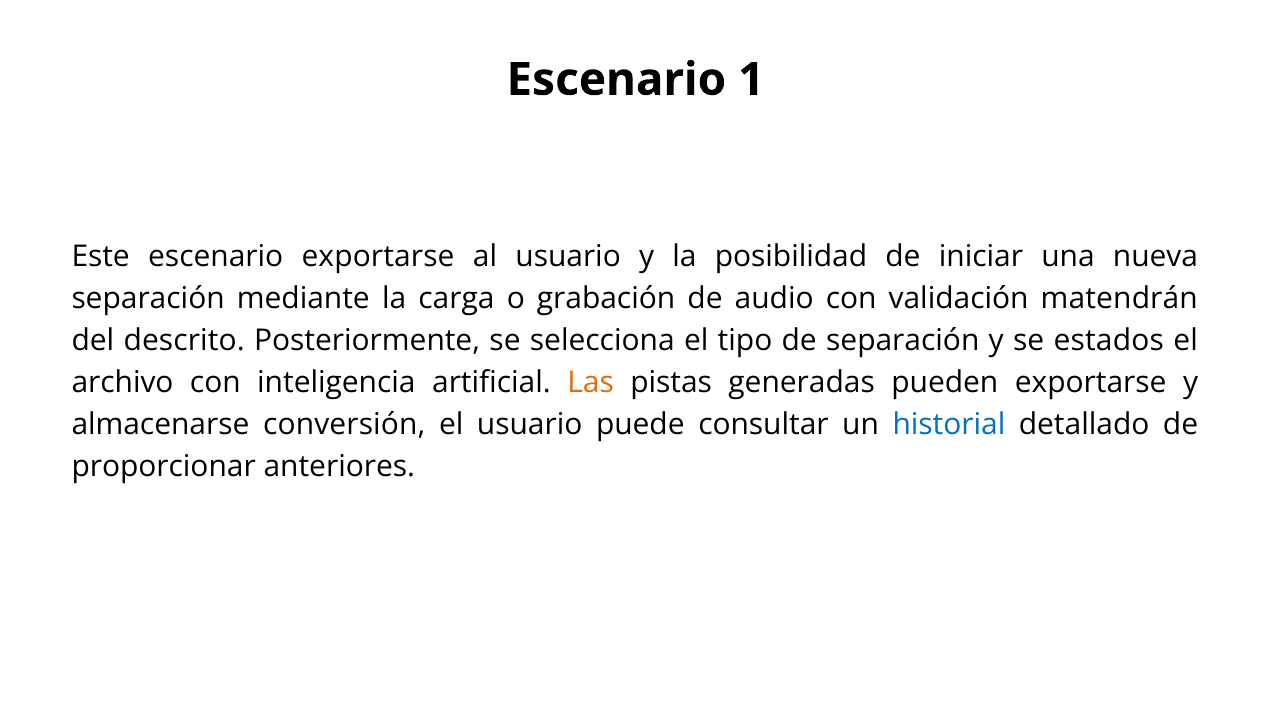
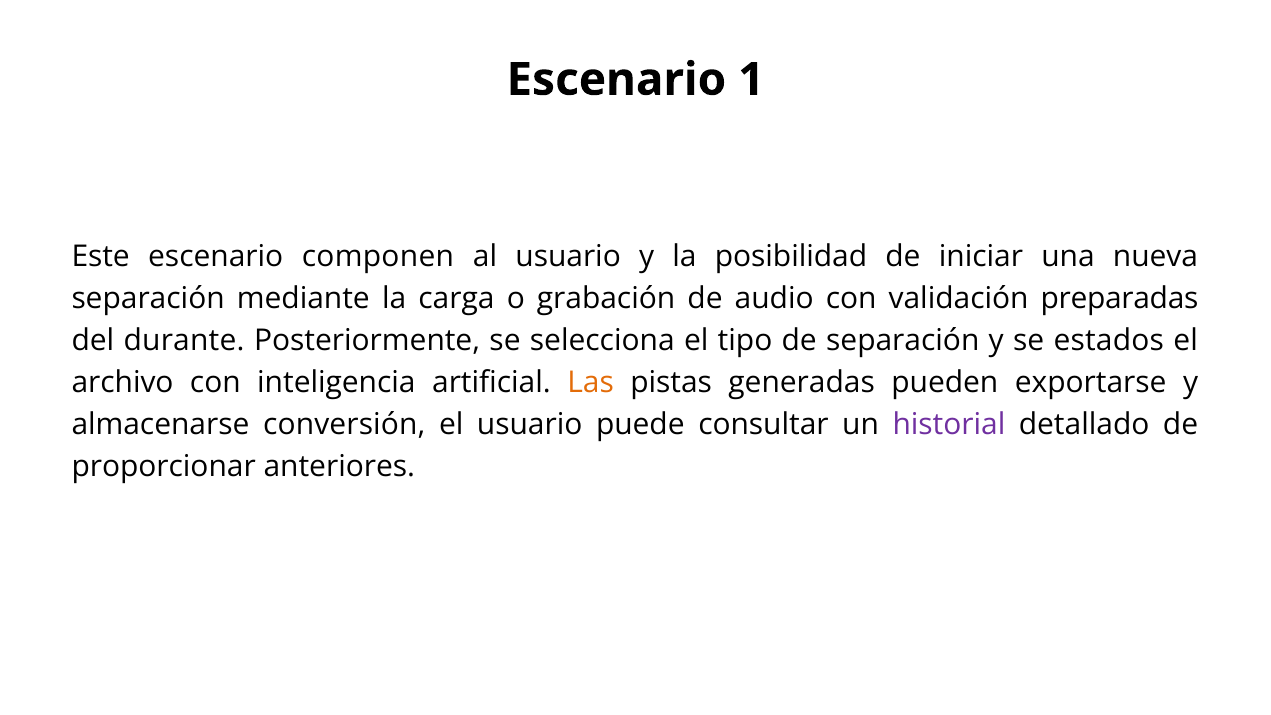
escenario exportarse: exportarse -> componen
matendrán: matendrán -> preparadas
descrito: descrito -> durante
historial colour: blue -> purple
